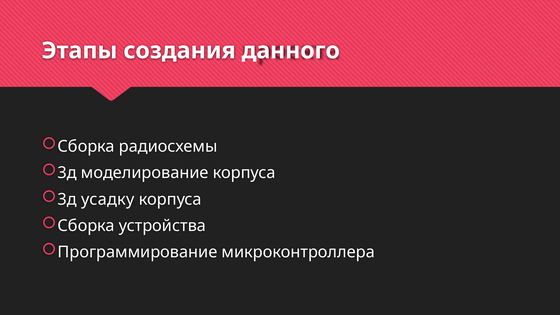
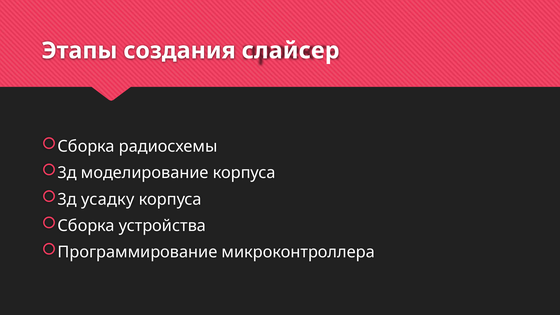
данного: данного -> слайсер
